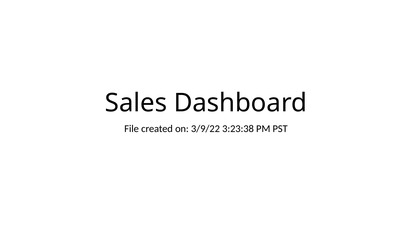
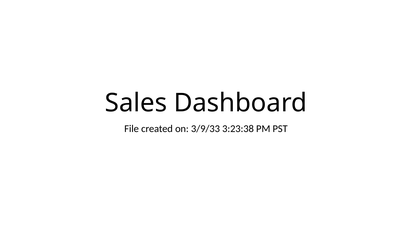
3/9/22: 3/9/22 -> 3/9/33
